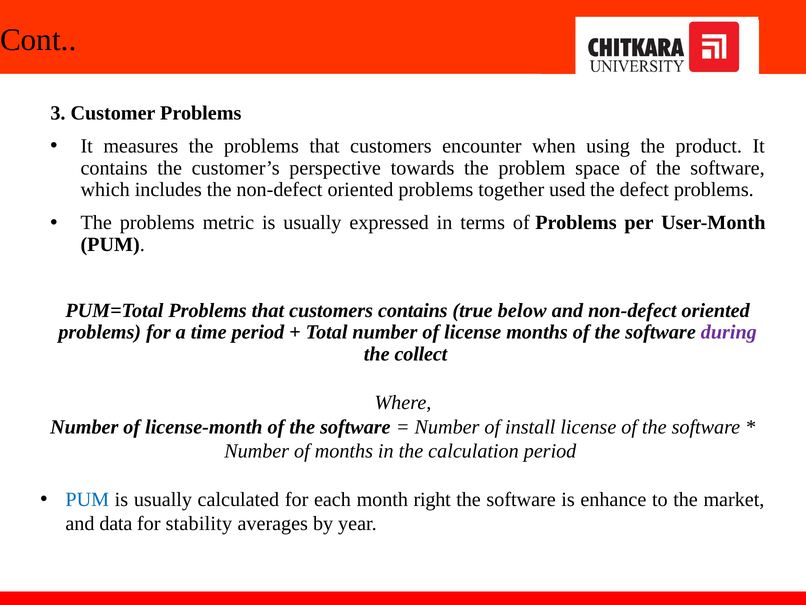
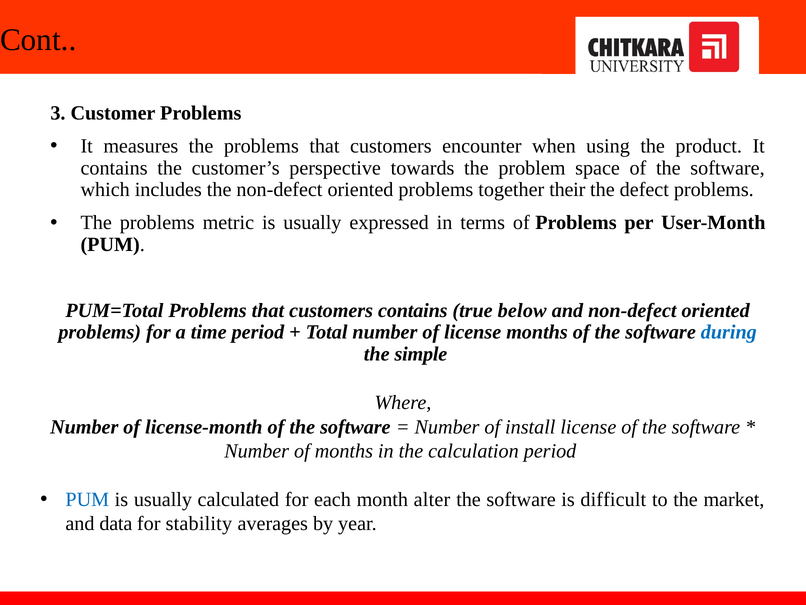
used: used -> their
during colour: purple -> blue
collect: collect -> simple
right: right -> alter
enhance: enhance -> difficult
